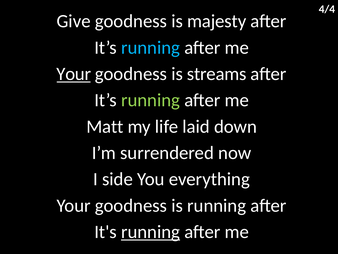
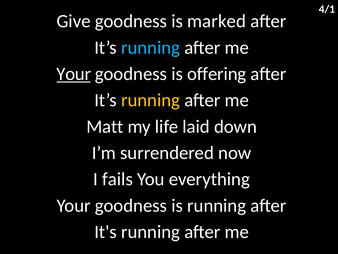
4/4: 4/4 -> 4/1
majesty: majesty -> marked
streams: streams -> offering
running at (151, 100) colour: light green -> yellow
side: side -> fails
running at (151, 231) underline: present -> none
